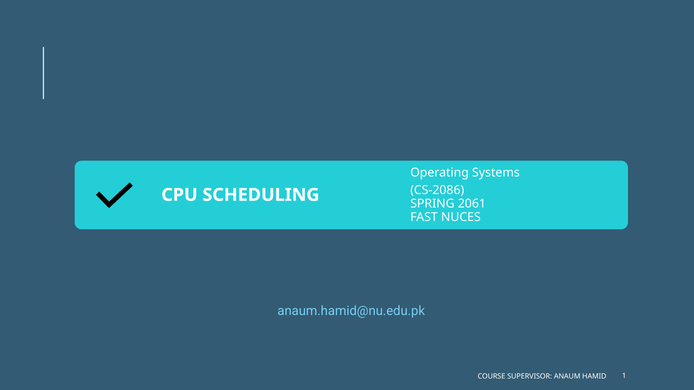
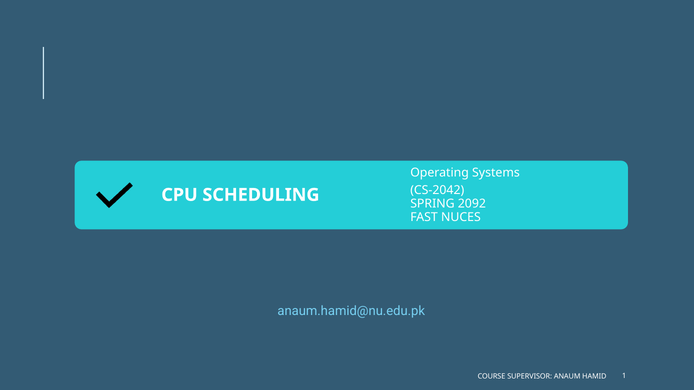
CS-2086: CS-2086 -> CS-2042
2061: 2061 -> 2092
